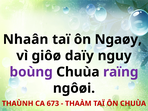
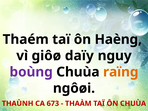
Nhaân: Nhaân -> Thaém
Ngaøy: Ngaøy -> Haèng
raïng colour: purple -> orange
